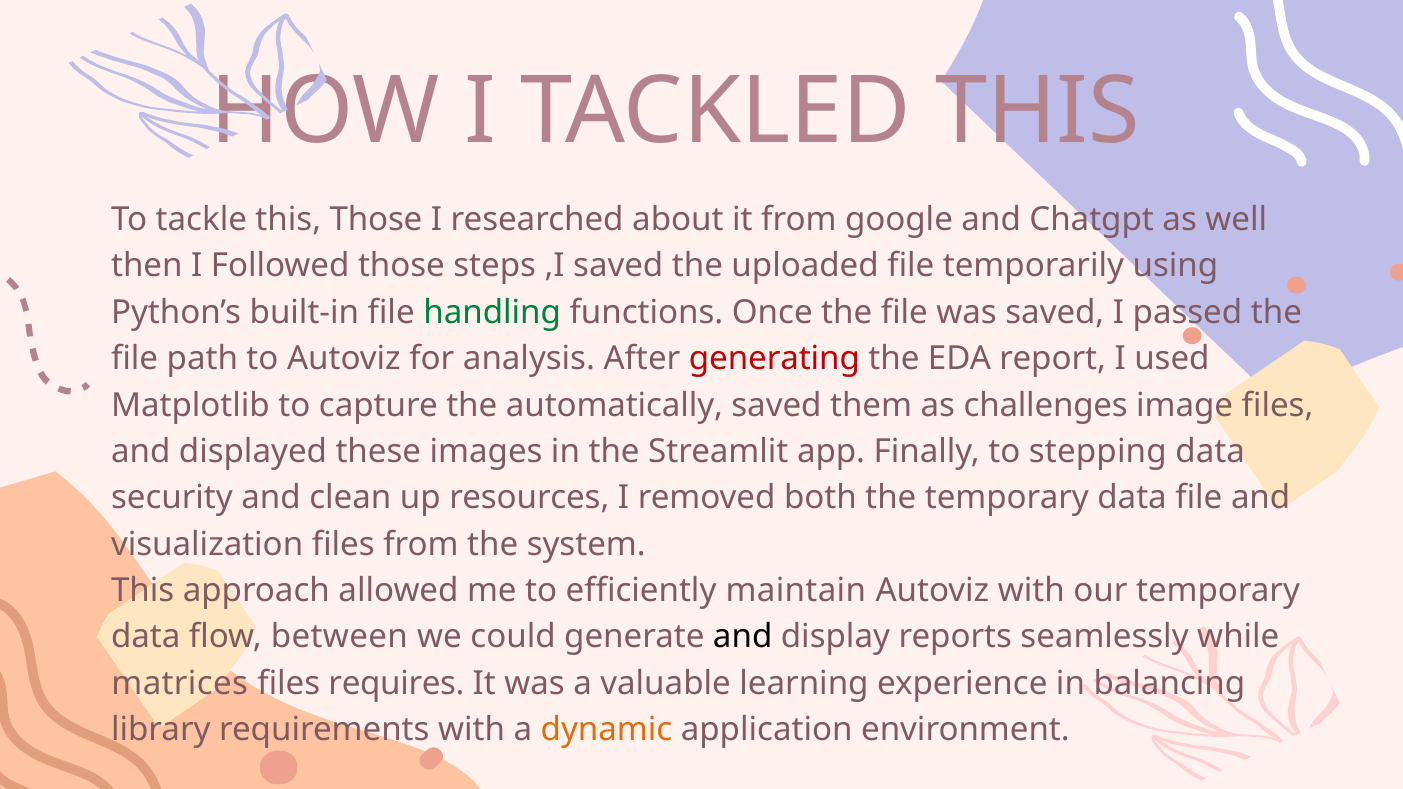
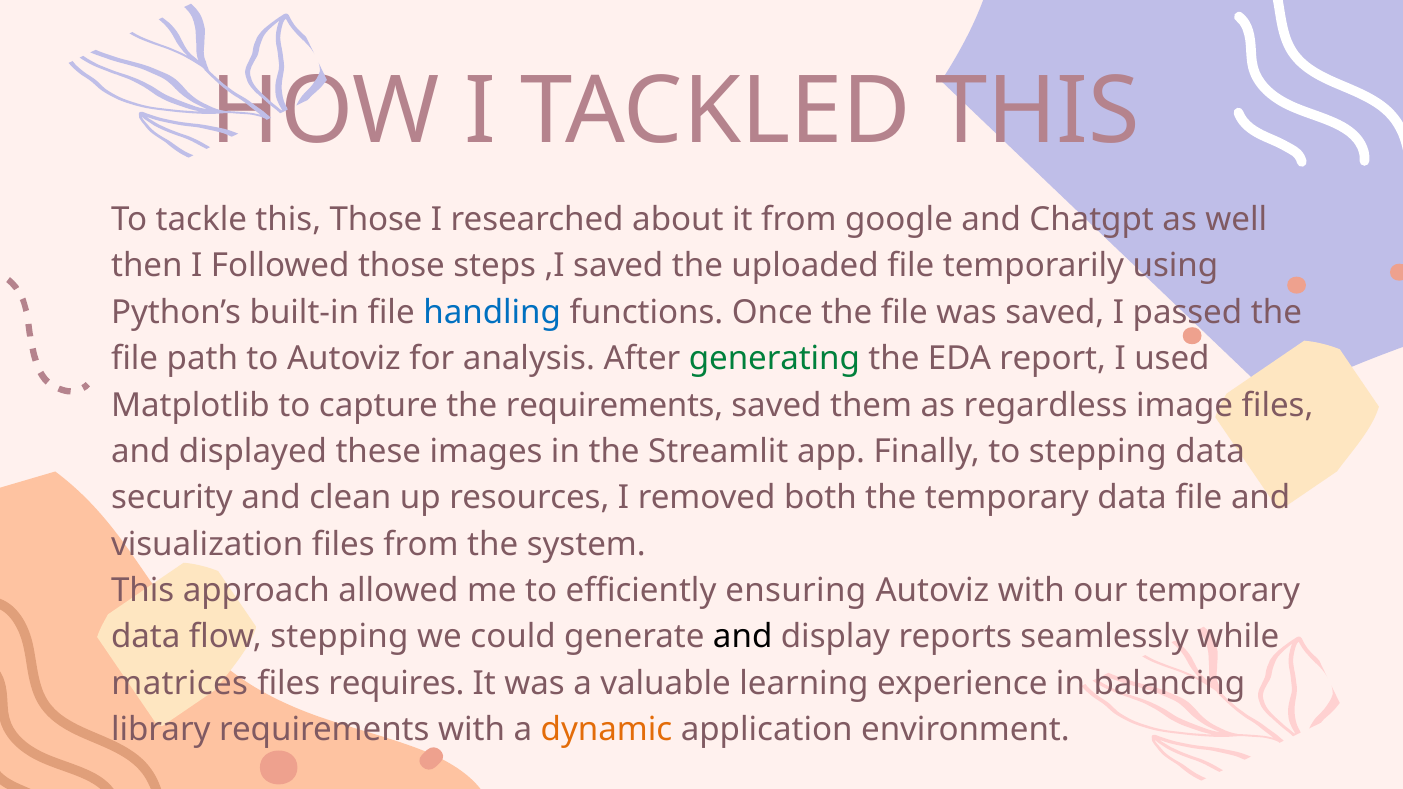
handling colour: green -> blue
generating colour: red -> green
the automatically: automatically -> requirements
challenges: challenges -> regardless
maintain: maintain -> ensuring
flow between: between -> stepping
